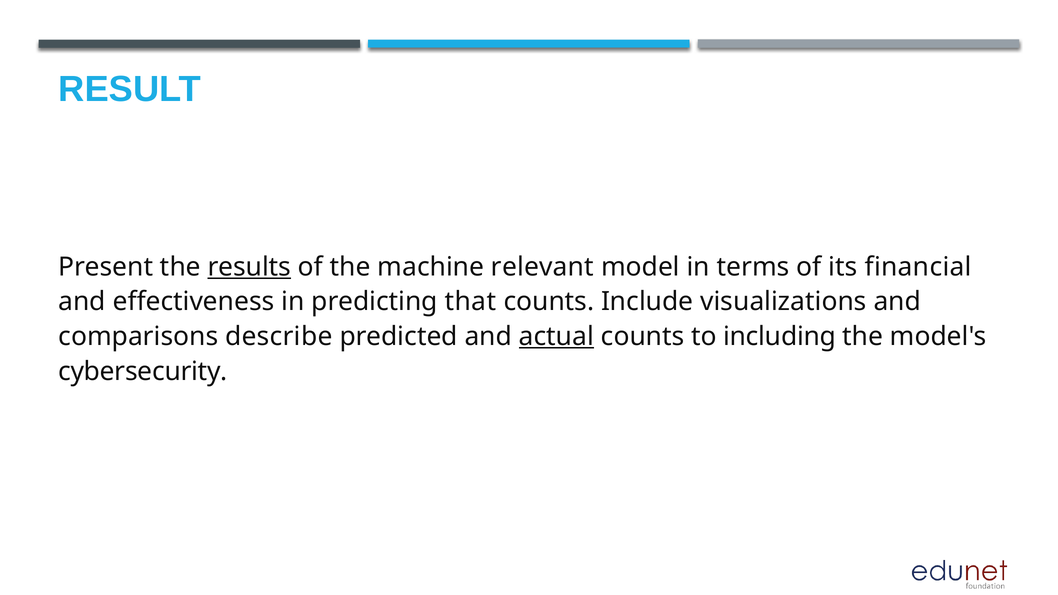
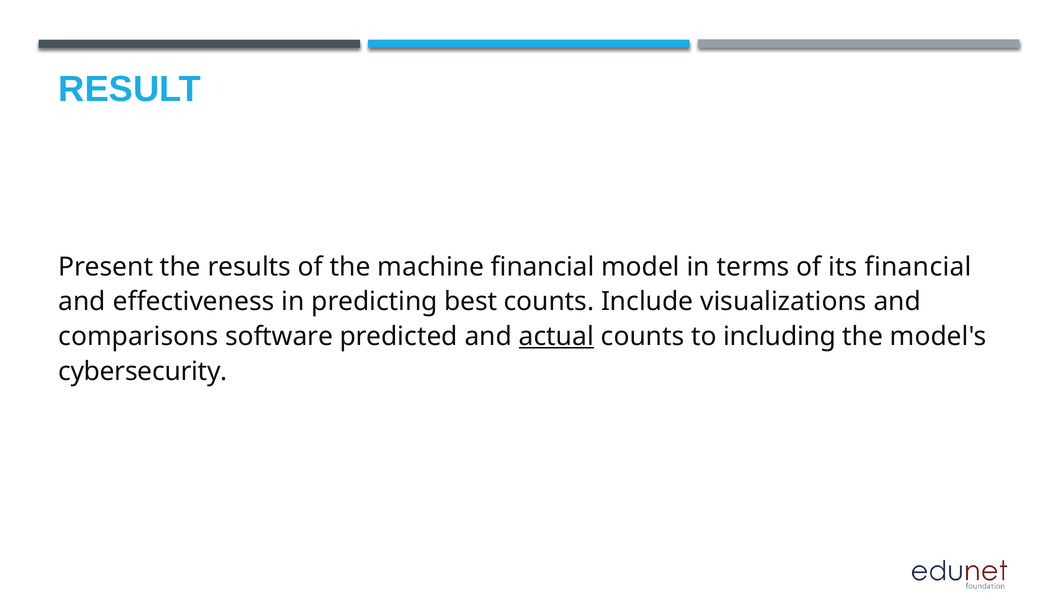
results underline: present -> none
machine relevant: relevant -> financial
that: that -> best
describe: describe -> software
